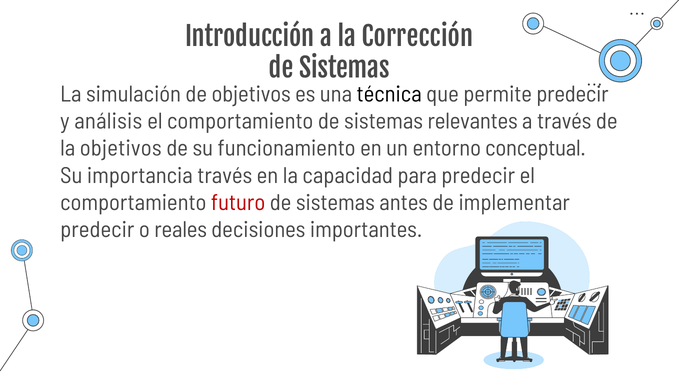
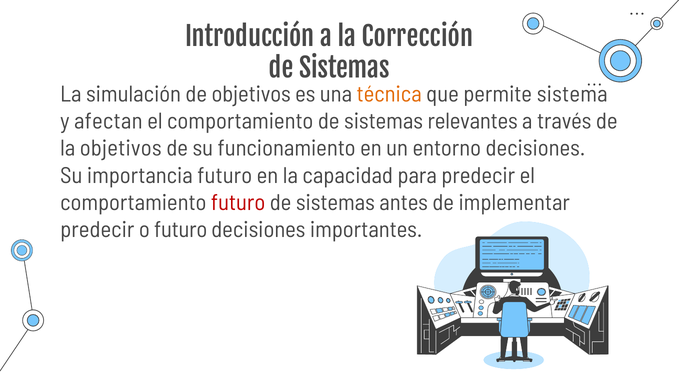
técnica colour: black -> orange
permite predecir: predecir -> sistema
análisis: análisis -> afectan
entorno conceptual: conceptual -> decisiones
importancia través: través -> futuro
o reales: reales -> futuro
